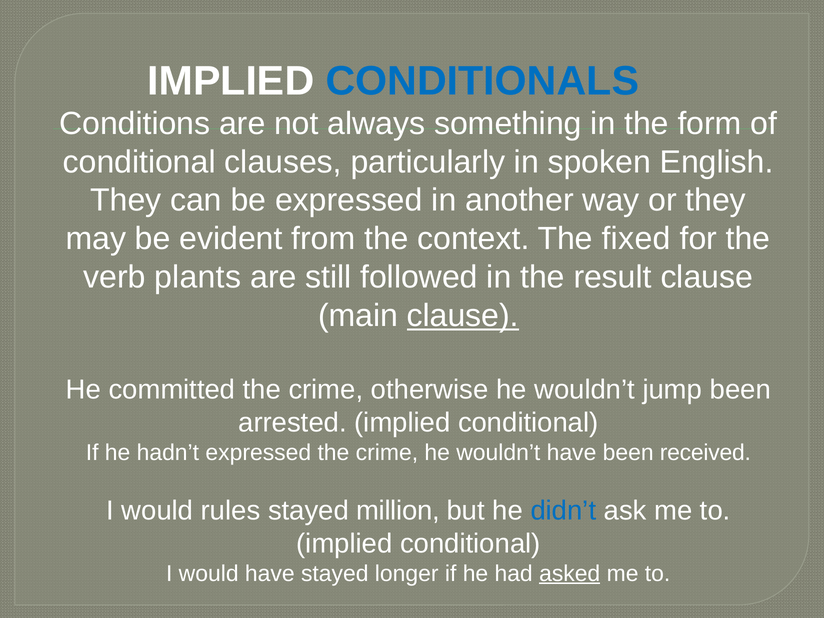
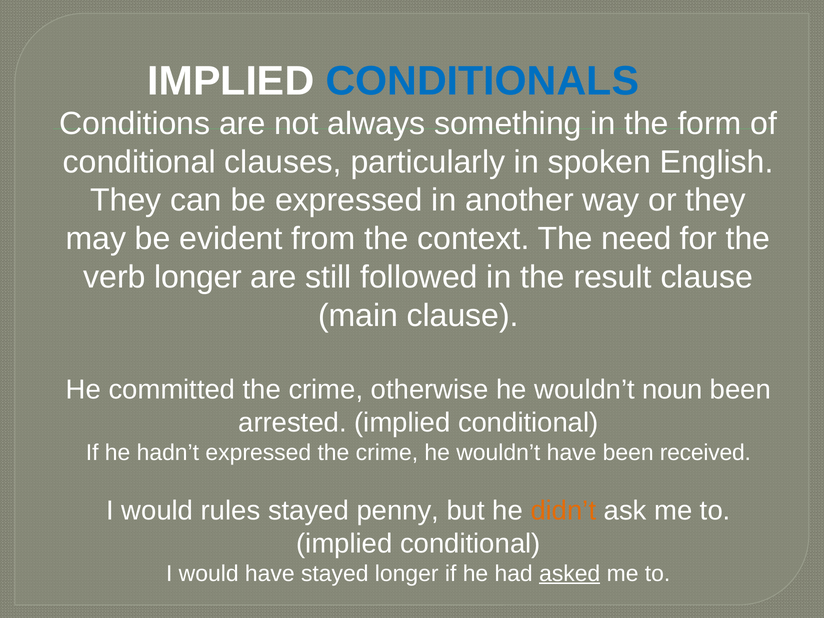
fixed: fixed -> need
verb plants: plants -> longer
clause at (463, 316) underline: present -> none
jump: jump -> noun
million: million -> penny
didn’t colour: blue -> orange
